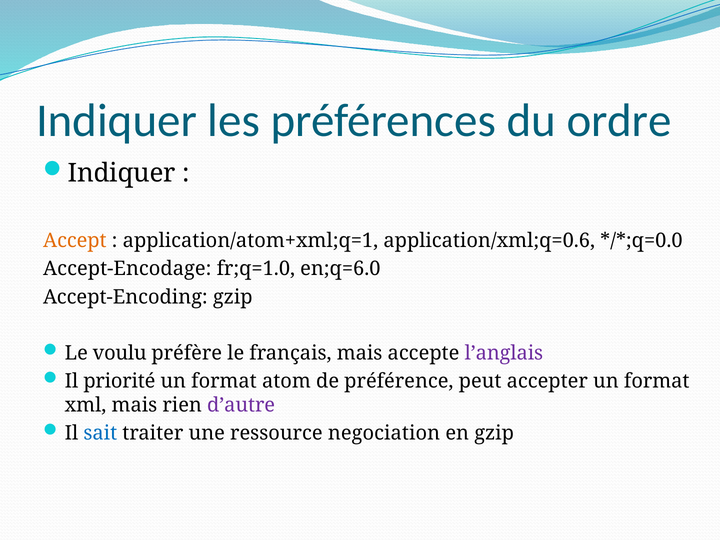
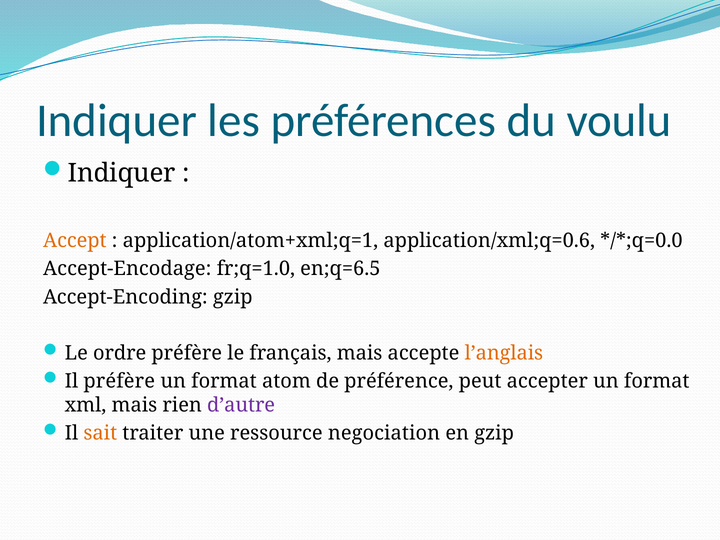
ordre: ordre -> voulu
en;q=6.0: en;q=6.0 -> en;q=6.5
voulu: voulu -> ordre
l’anglais colour: purple -> orange
Il priorité: priorité -> préfère
sait colour: blue -> orange
